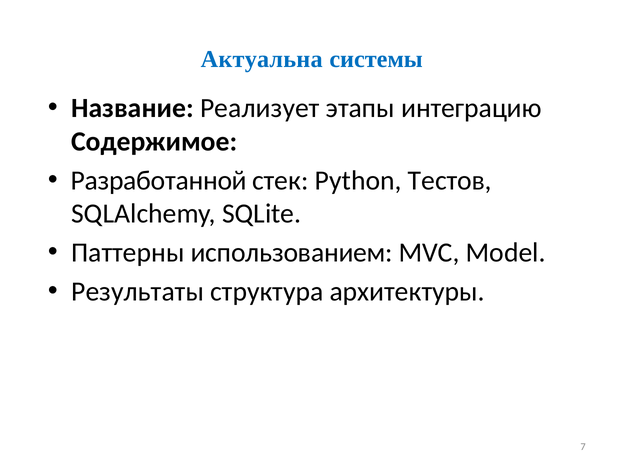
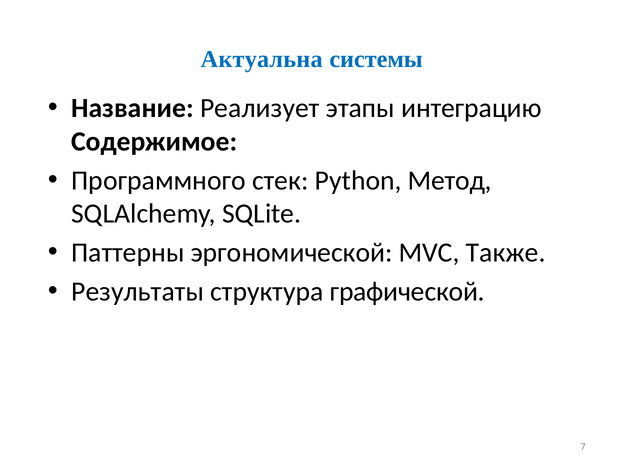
Разработанной: Разработанной -> Программного
Тестов: Тестов -> Метод
использованием: использованием -> эргономической
Model: Model -> Также
архитектуры: архитектуры -> графической
